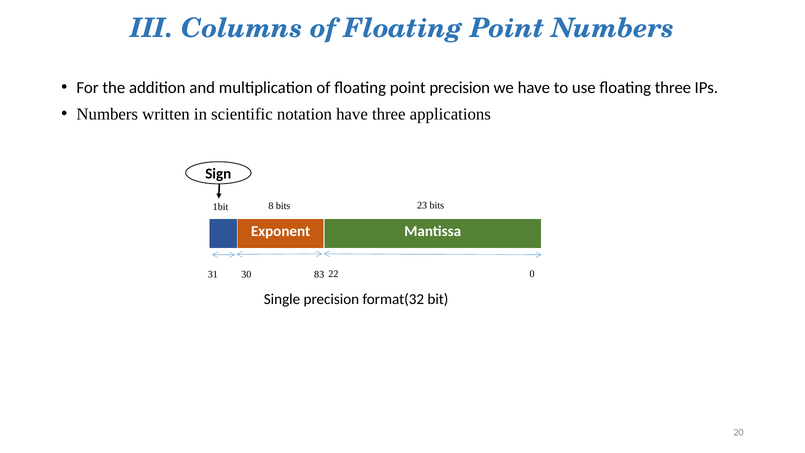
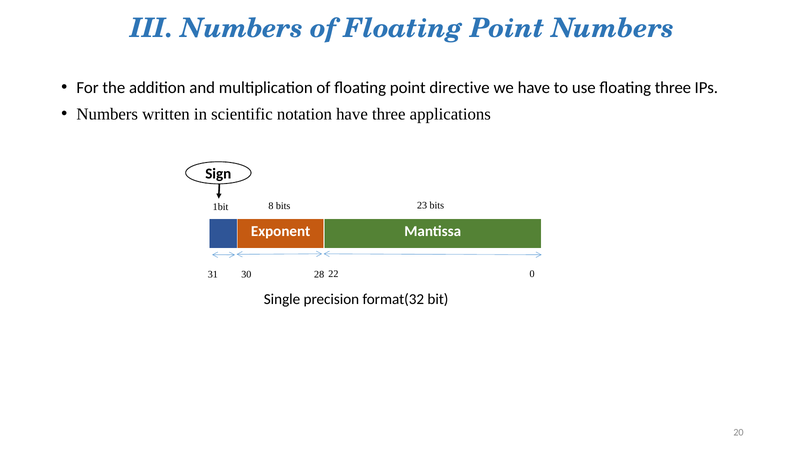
III Columns: Columns -> Numbers
point precision: precision -> directive
83: 83 -> 28
